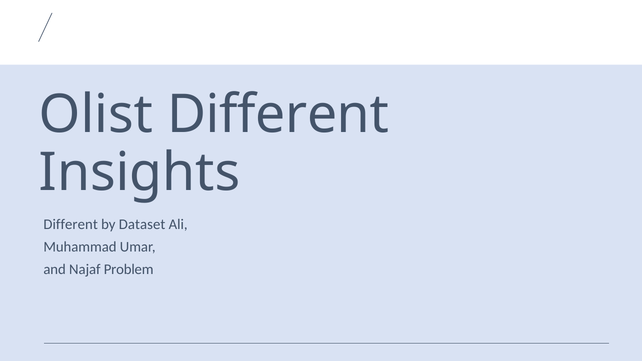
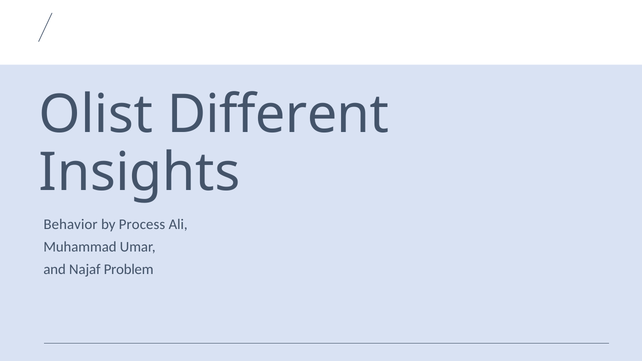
Different at (71, 224): Different -> Behavior
Dataset: Dataset -> Process
